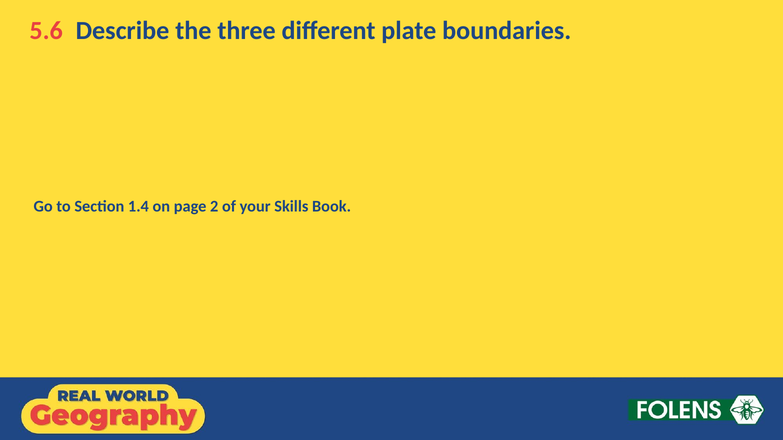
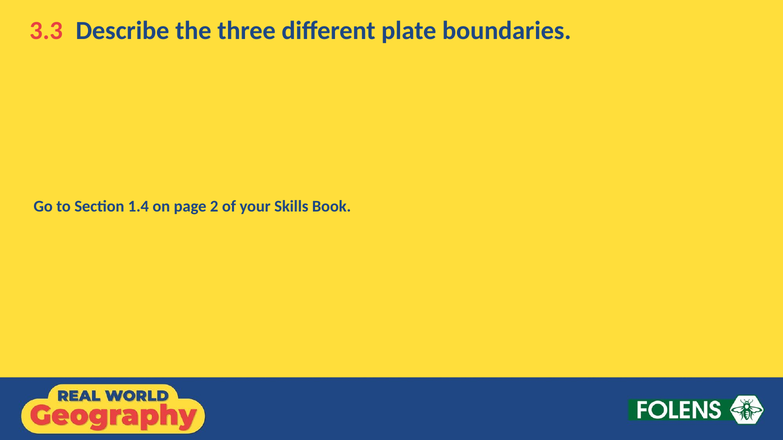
5.6: 5.6 -> 3.3
